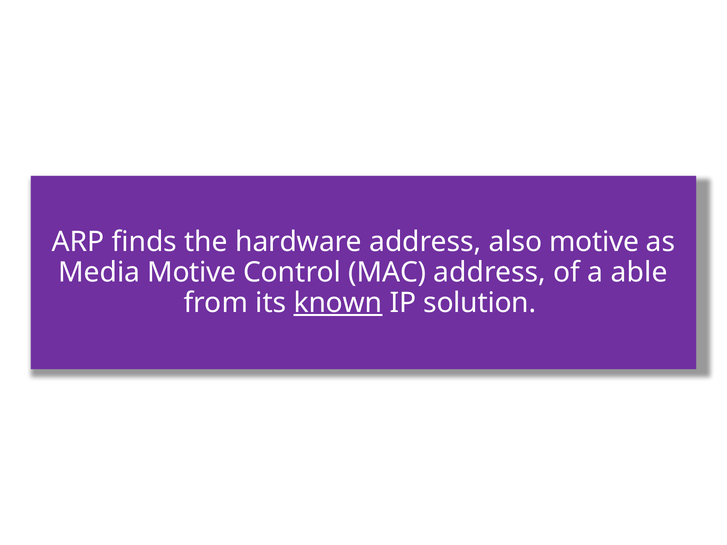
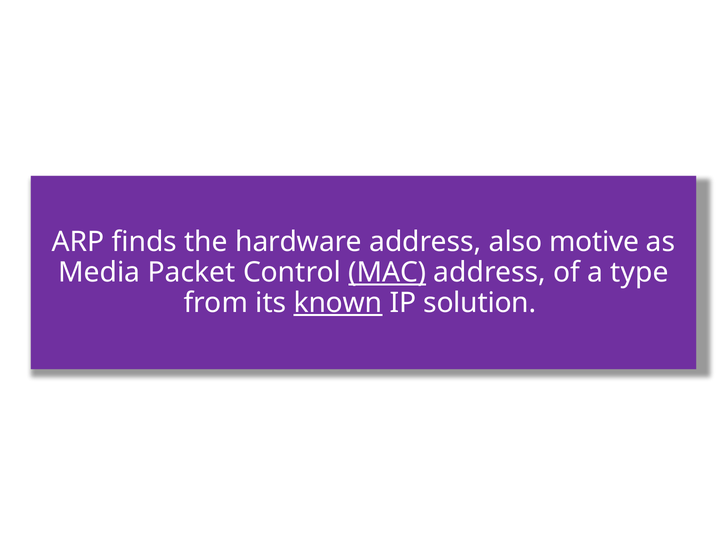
Media Motive: Motive -> Packet
MAC underline: none -> present
able: able -> type
